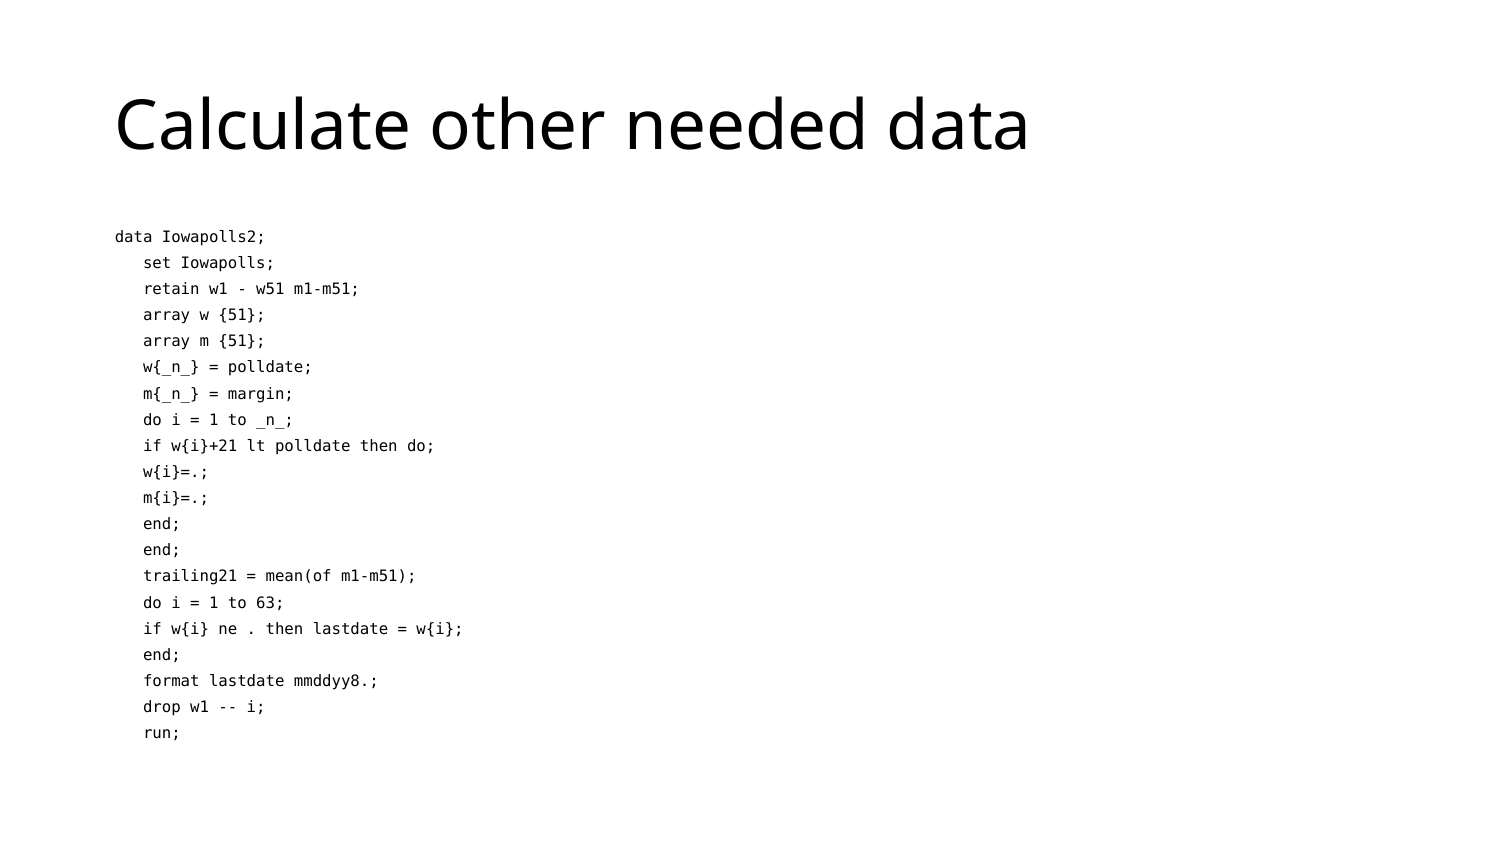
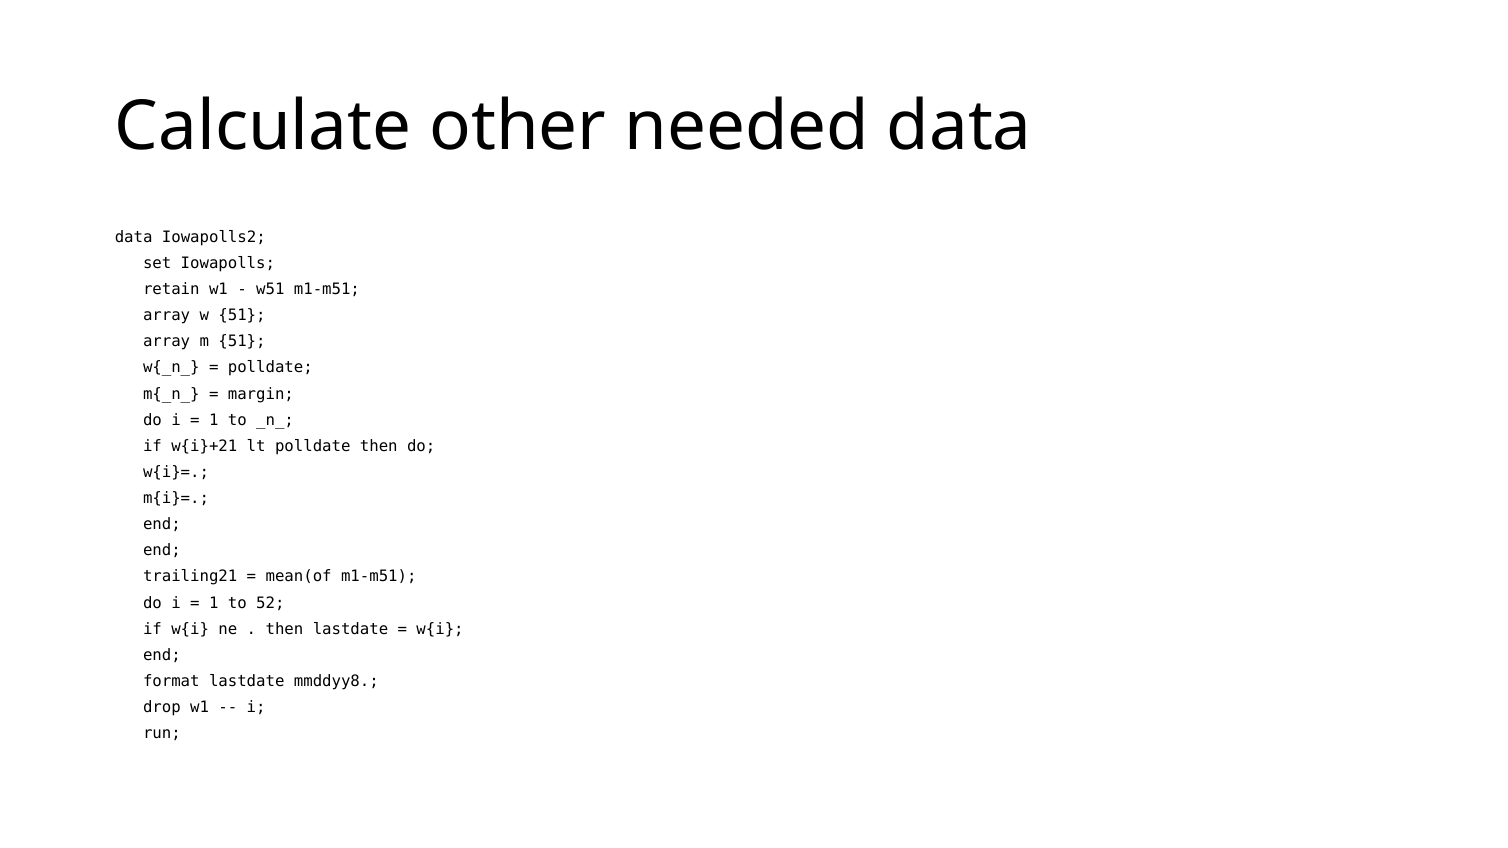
63: 63 -> 52
